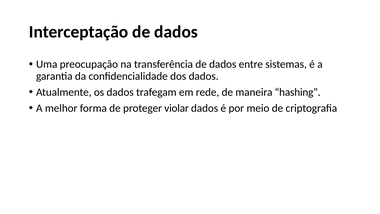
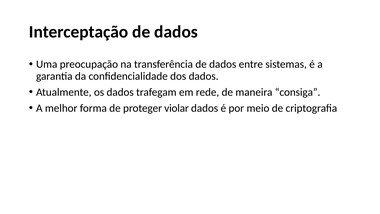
hashing: hashing -> consiga
